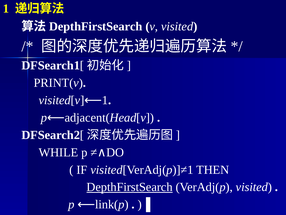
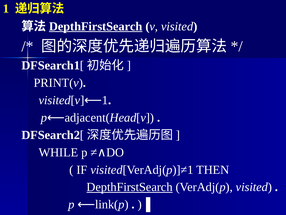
DepthFirstSearch at (96, 26) underline: none -> present
